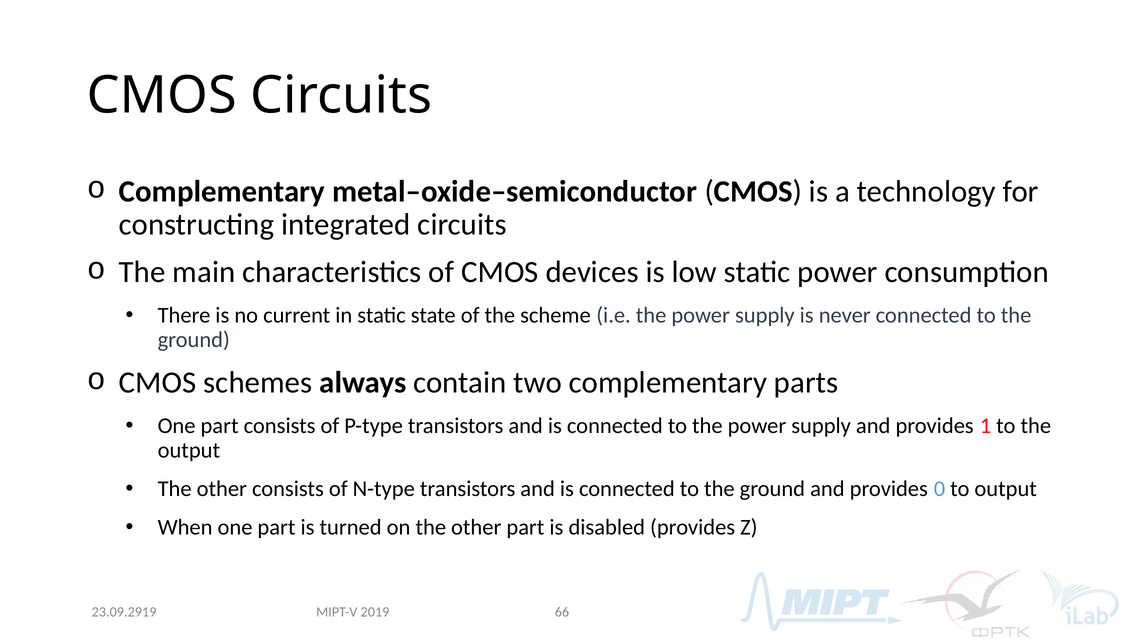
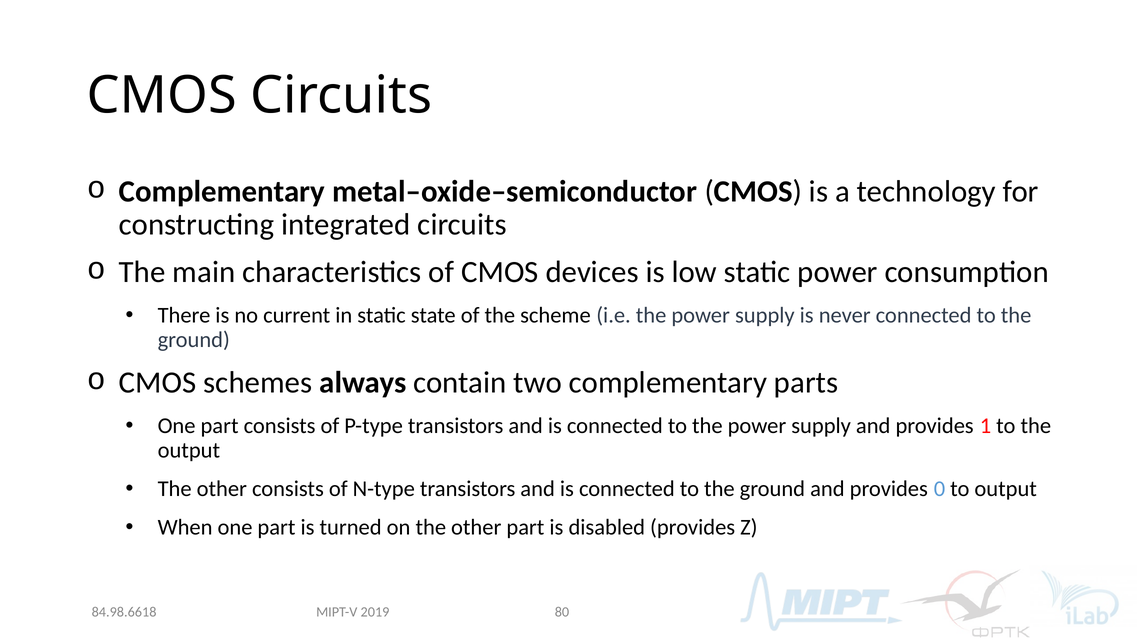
66: 66 -> 80
23.09.2919: 23.09.2919 -> 84.98.6618
